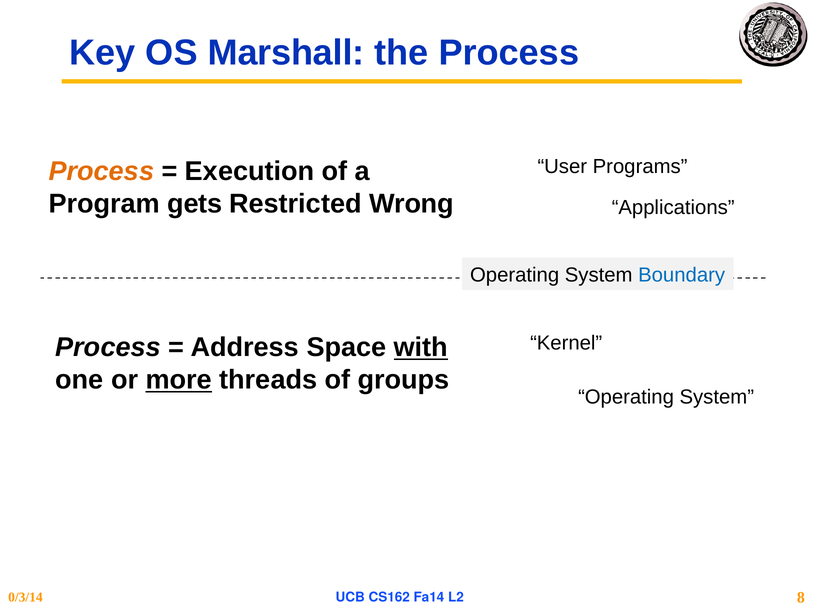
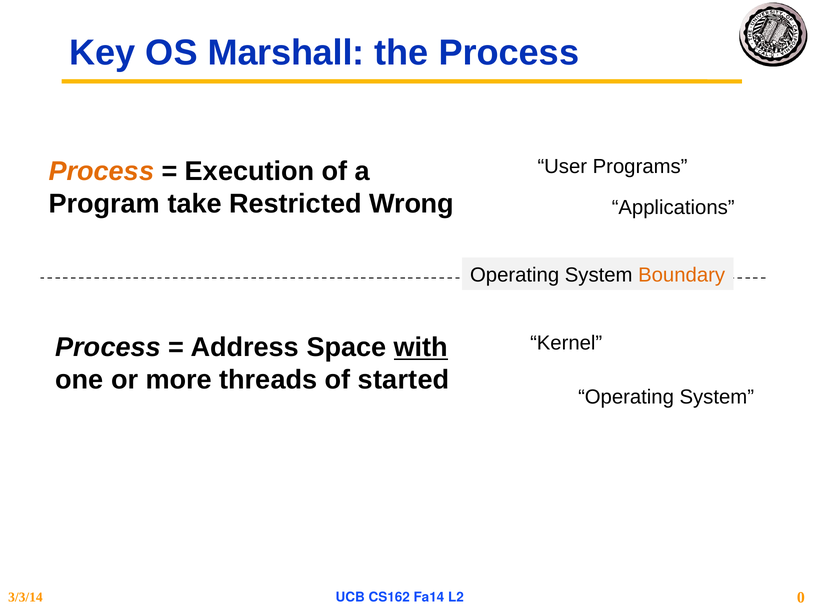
gets: gets -> take
Boundary colour: blue -> orange
more underline: present -> none
groups: groups -> started
0/3/14: 0/3/14 -> 3/3/14
8: 8 -> 0
